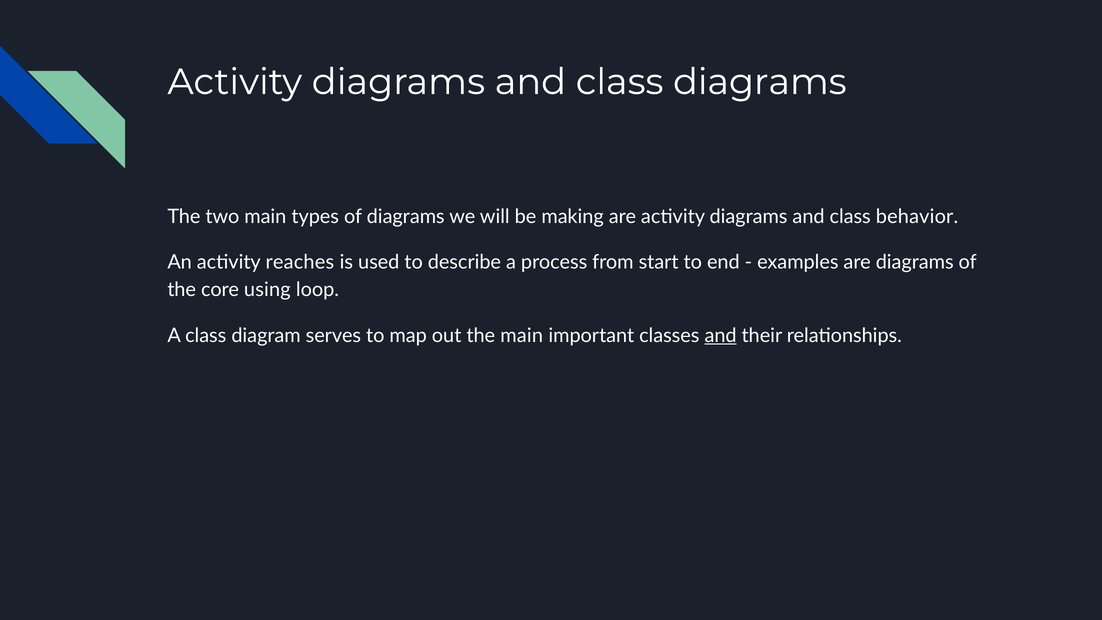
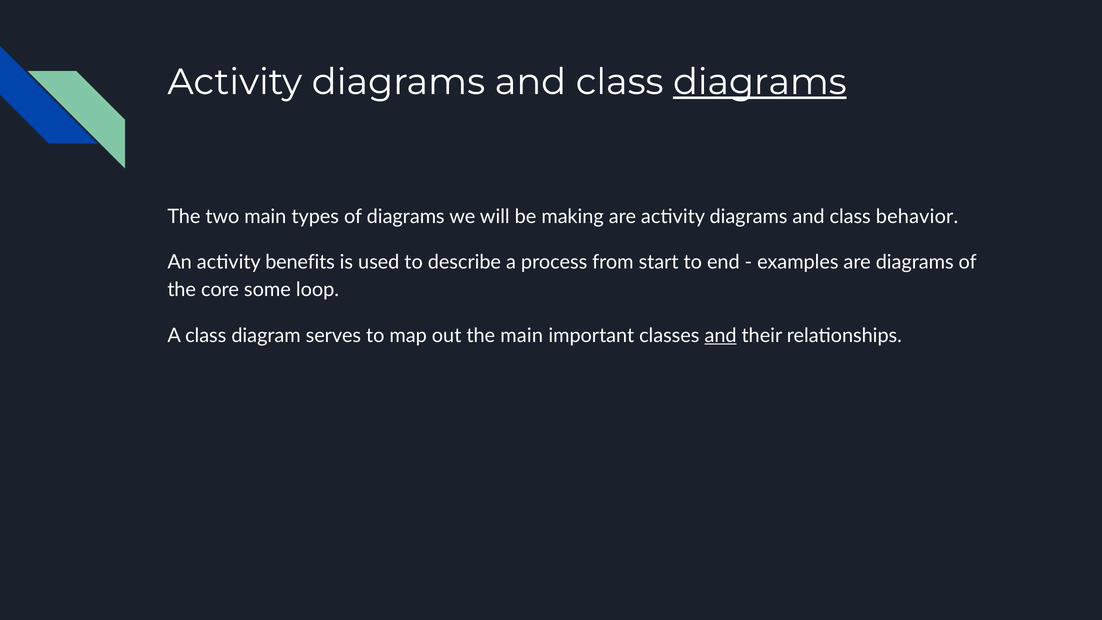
diagrams at (760, 82) underline: none -> present
reaches: reaches -> benefits
using: using -> some
